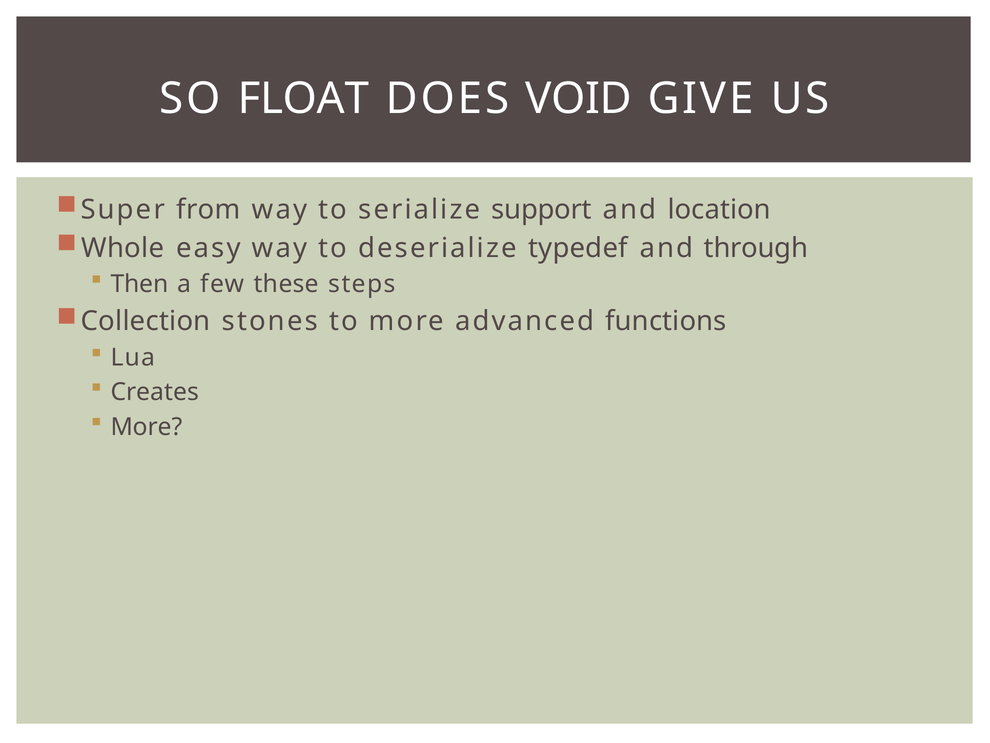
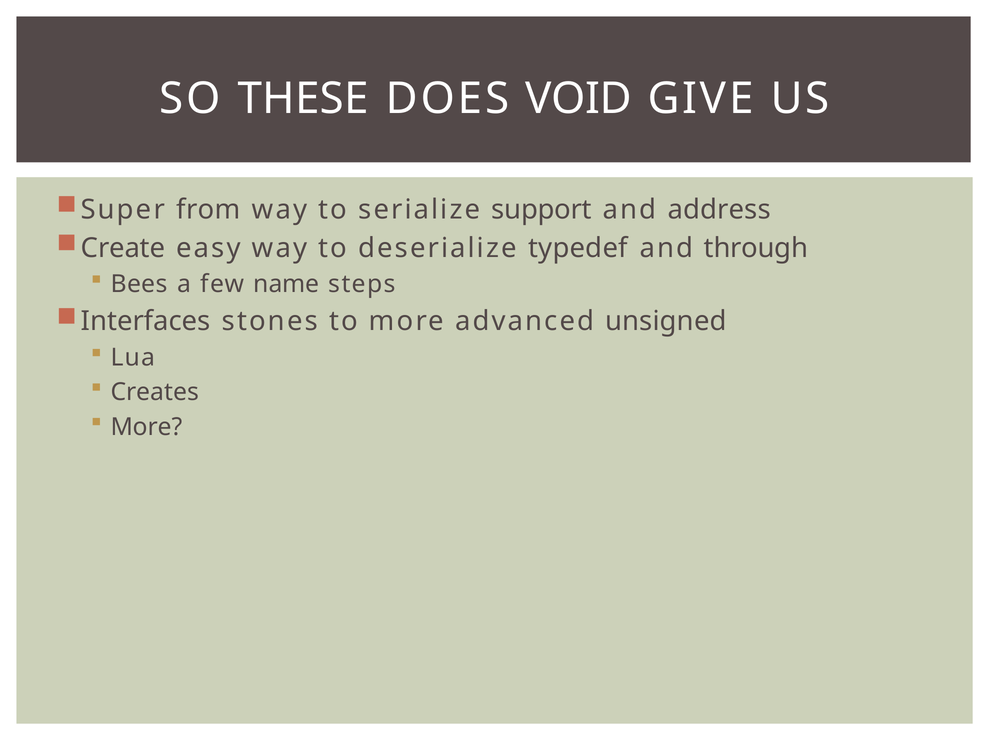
FLOAT: FLOAT -> THESE
location: location -> address
Whole: Whole -> Create
Then: Then -> Bees
these: these -> name
Collection: Collection -> Interfaces
functions: functions -> unsigned
